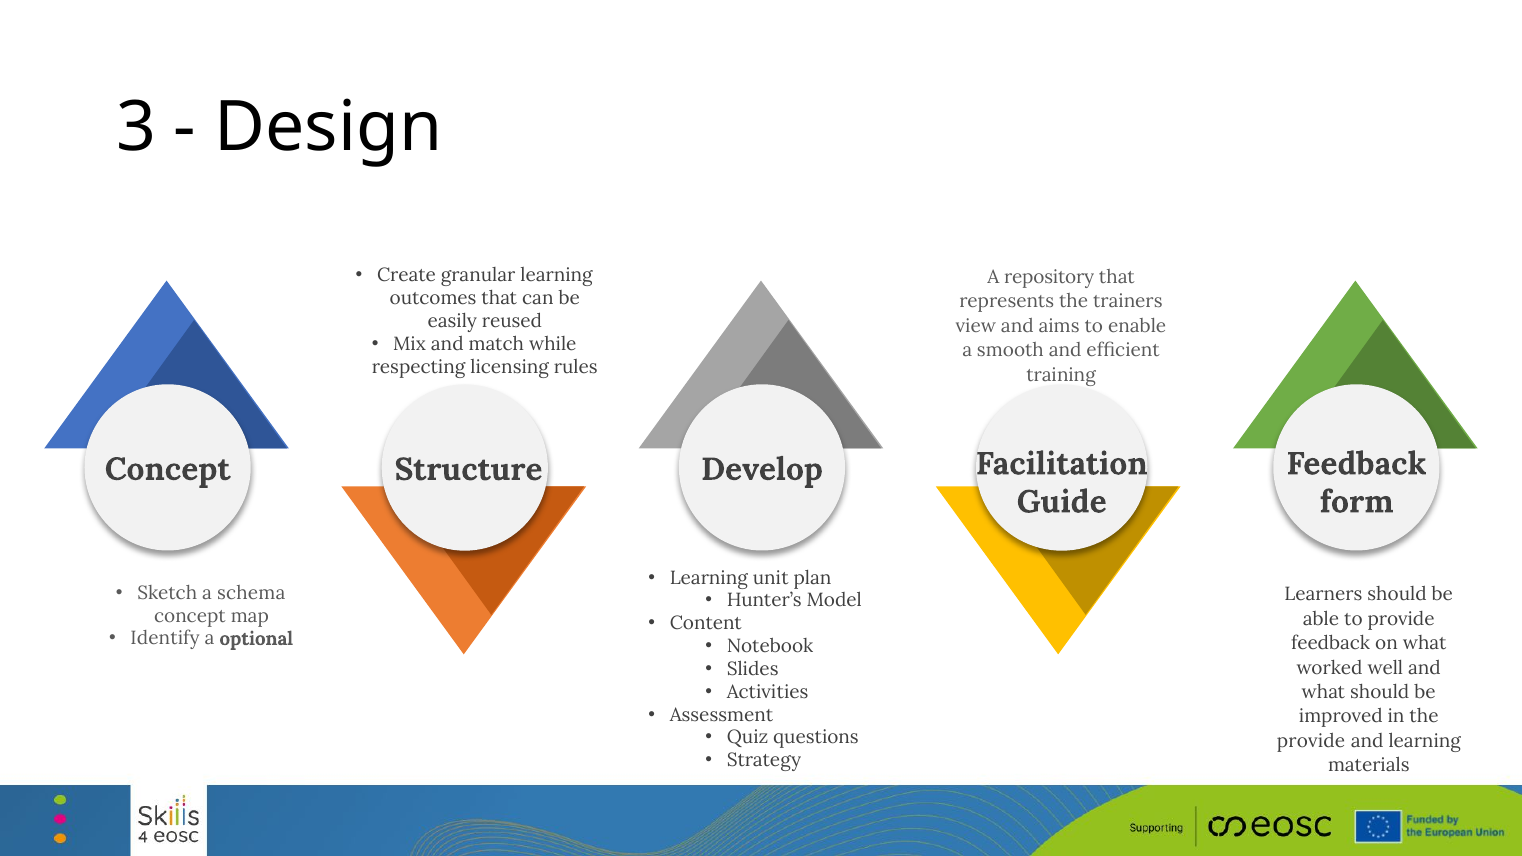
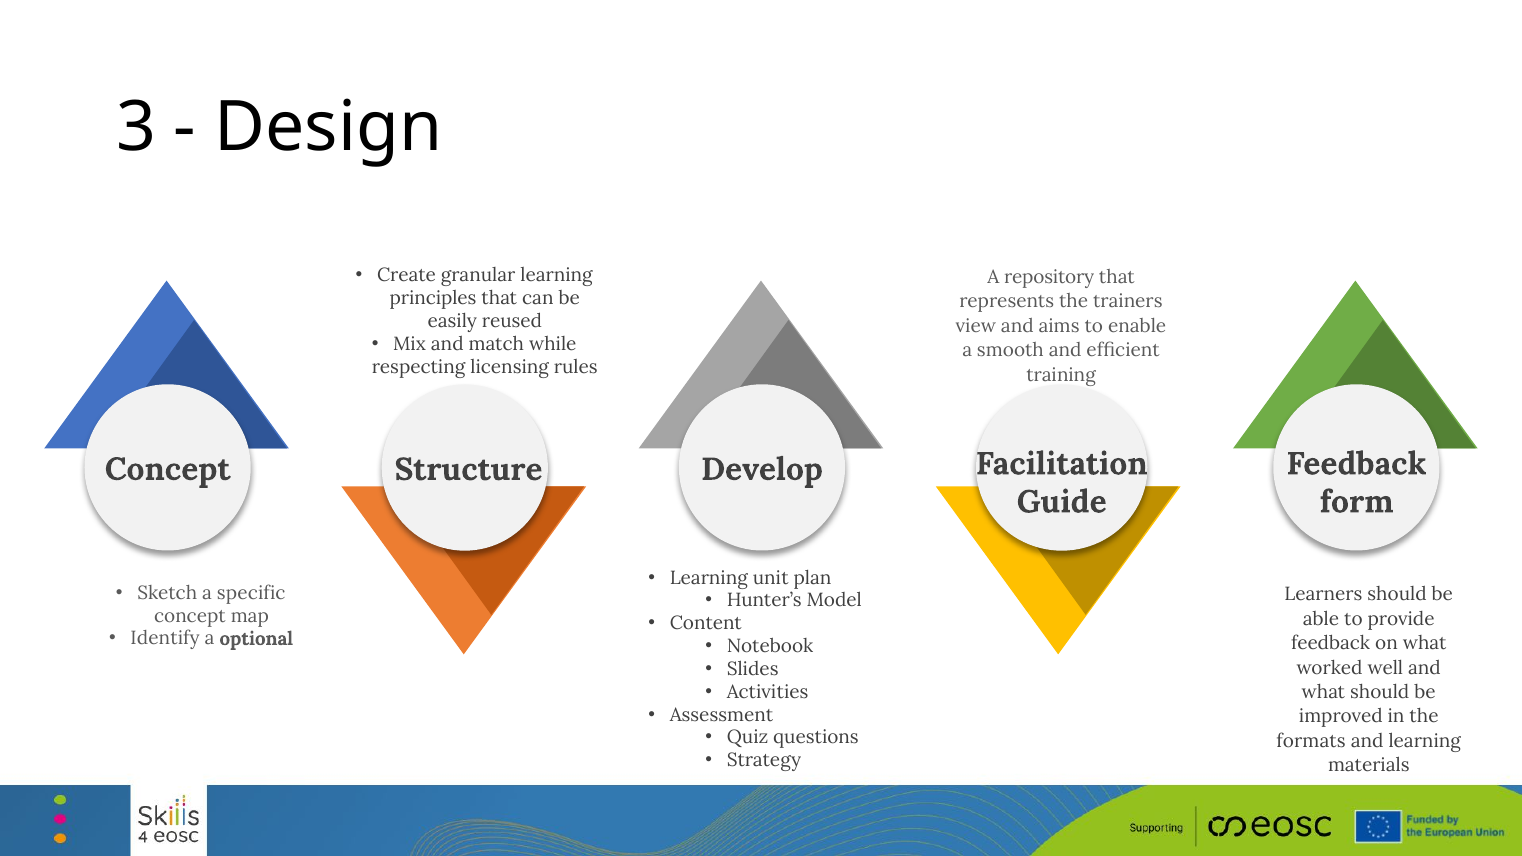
outcomes: outcomes -> principles
schema: schema -> specific
provide at (1311, 741): provide -> formats
